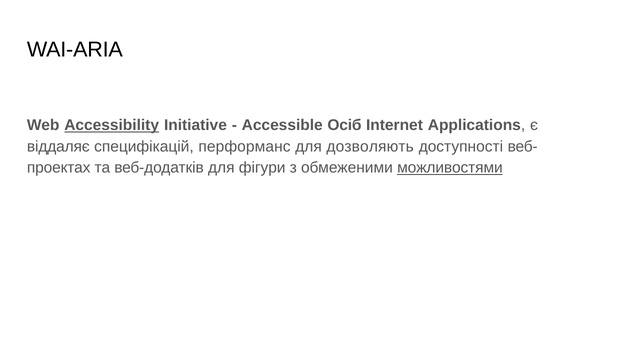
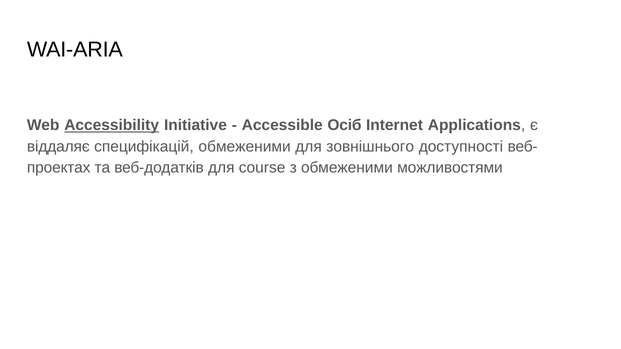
специфікацій перформанс: перформанс -> обмеженими
дозволяють: дозволяють -> зовнішнього
фігури: фігури -> course
можливостями underline: present -> none
